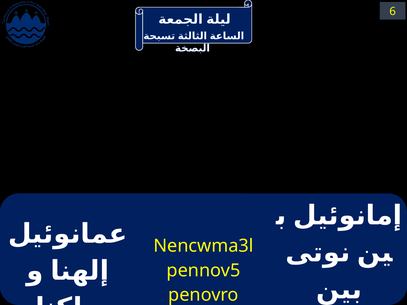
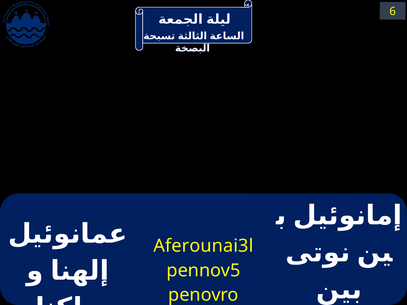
Nencwma3l: Nencwma3l -> Aferounai3l
